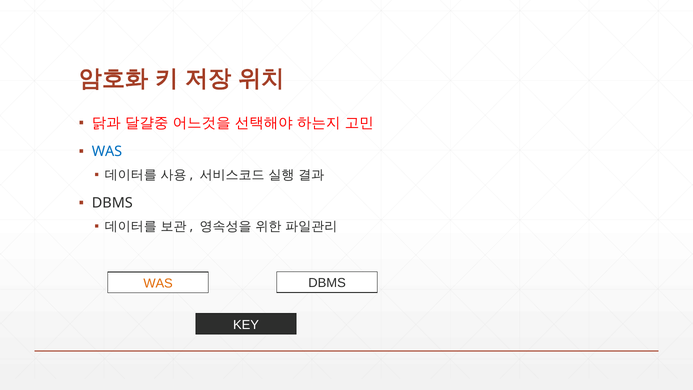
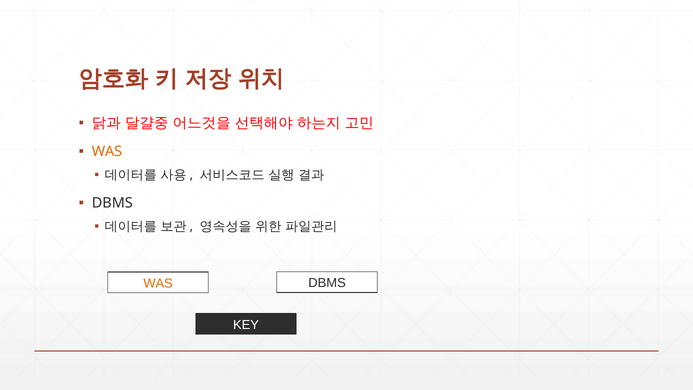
WAS at (107, 152) colour: blue -> orange
